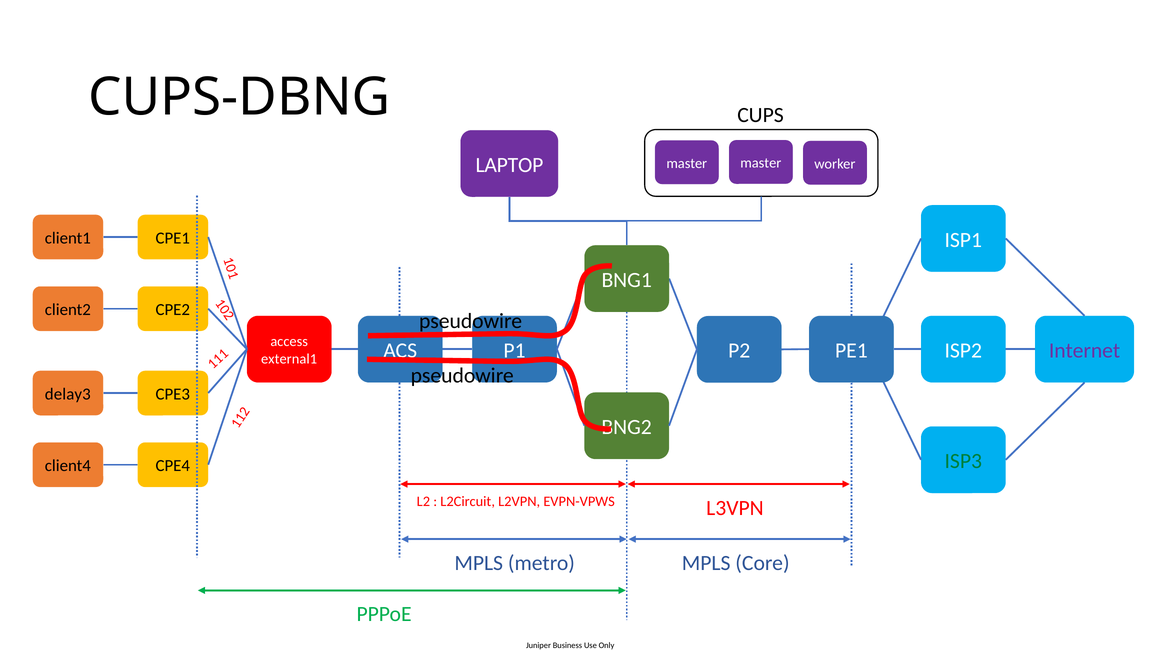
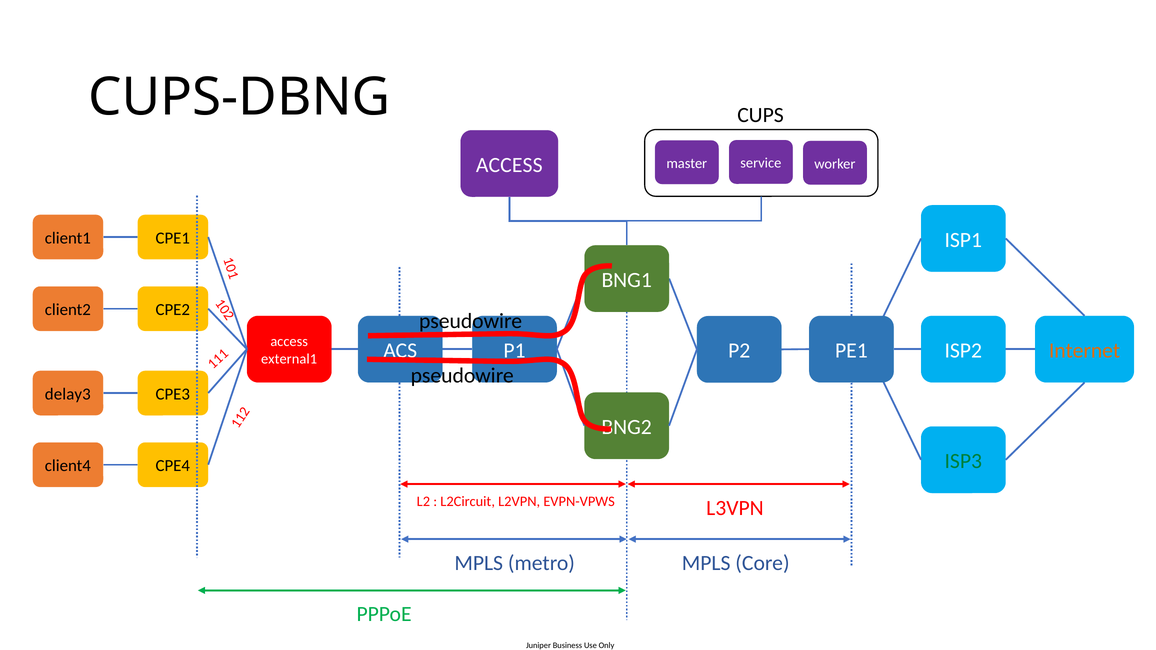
LAPTOP at (509, 165): LAPTOP -> ACCESS
master master: master -> service
Internet colour: purple -> orange
